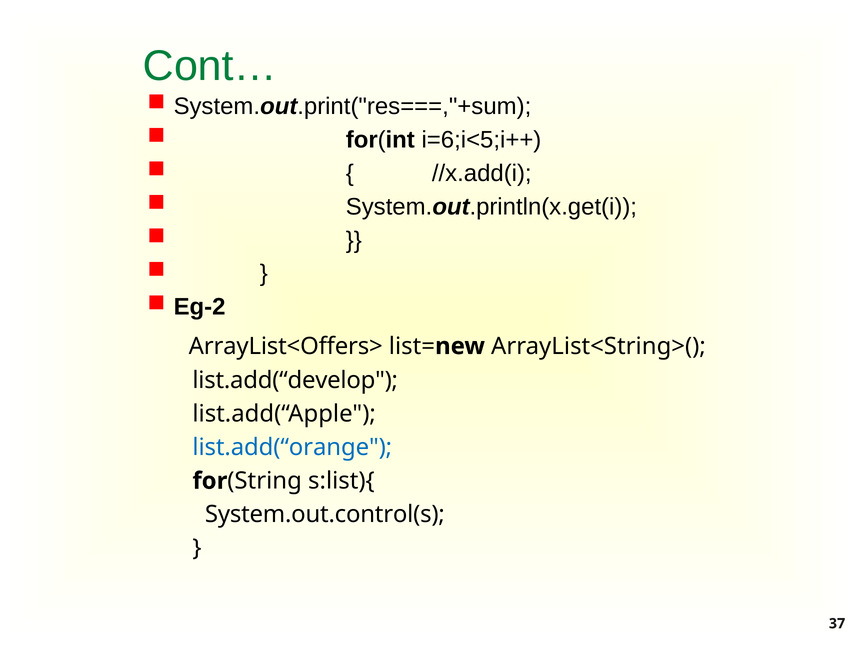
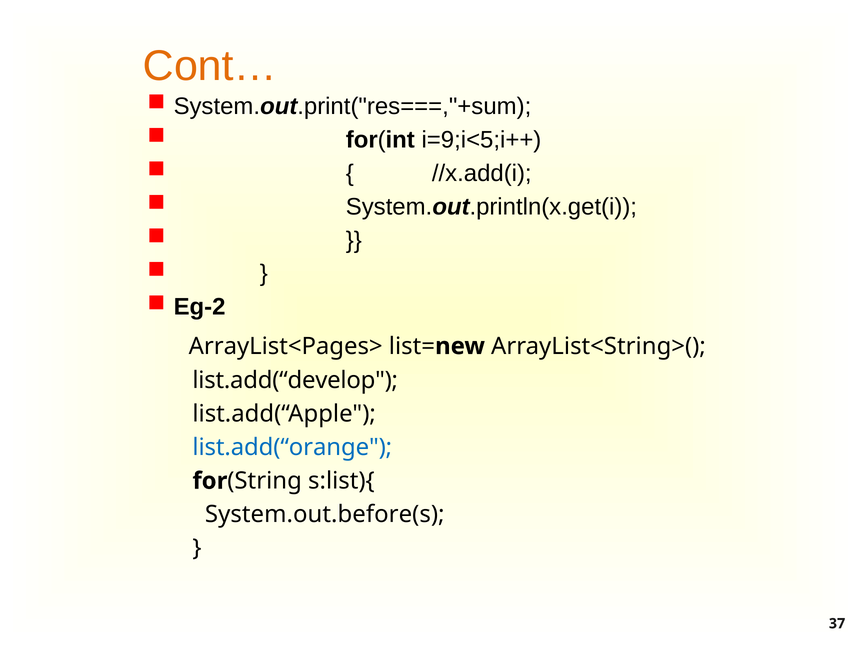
Cont… colour: green -> orange
i=6;i<5;i++: i=6;i<5;i++ -> i=9;i<5;i++
ArrayList<Offers>: ArrayList<Offers> -> ArrayList<Pages>
System.out.control(s: System.out.control(s -> System.out.before(s
